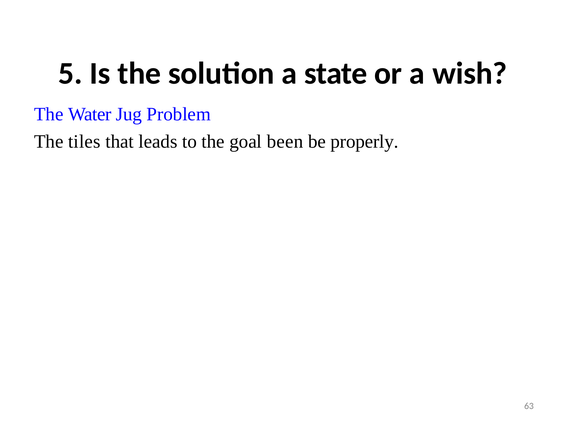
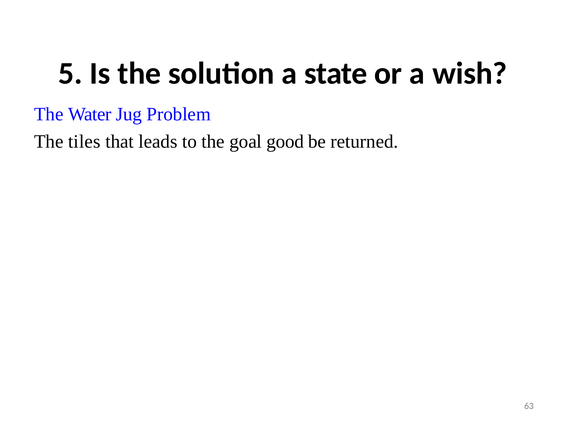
been: been -> good
properly: properly -> returned
